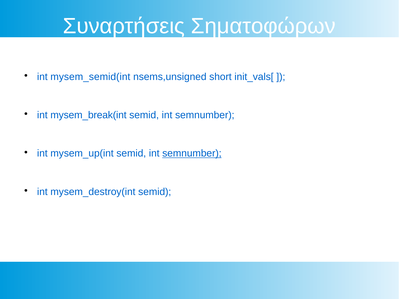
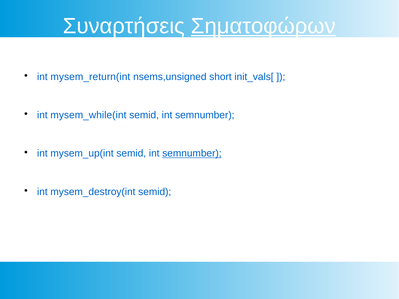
Σηματοφώρων underline: none -> present
mysem_semid(int: mysem_semid(int -> mysem_return(int
mysem_break(int: mysem_break(int -> mysem_while(int
